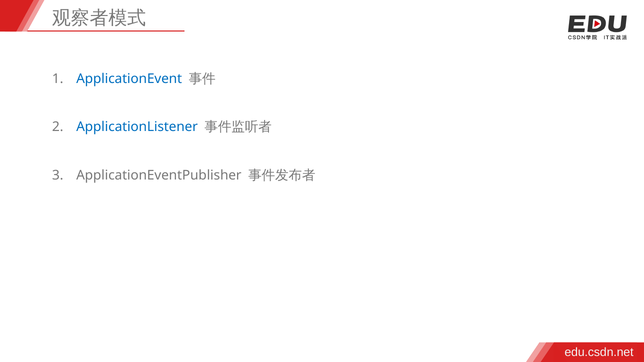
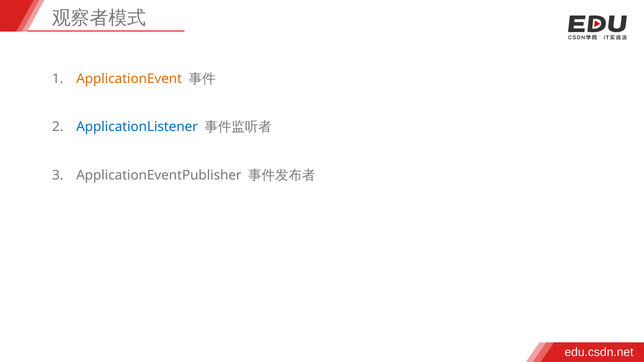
ApplicationEvent colour: blue -> orange
